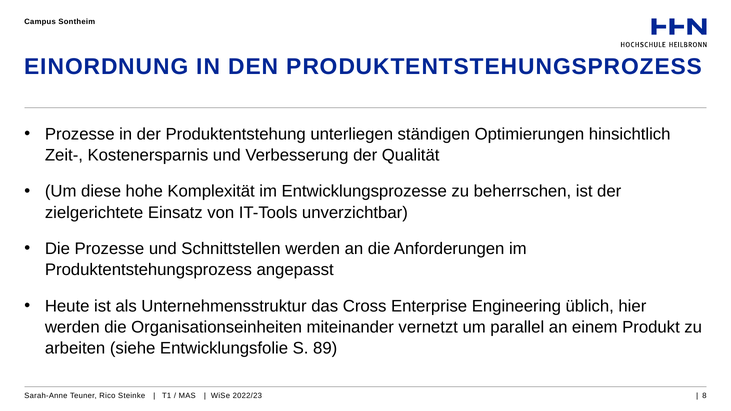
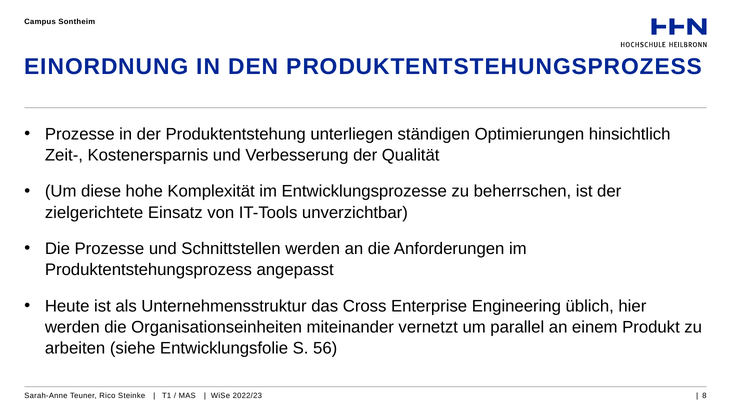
89: 89 -> 56
